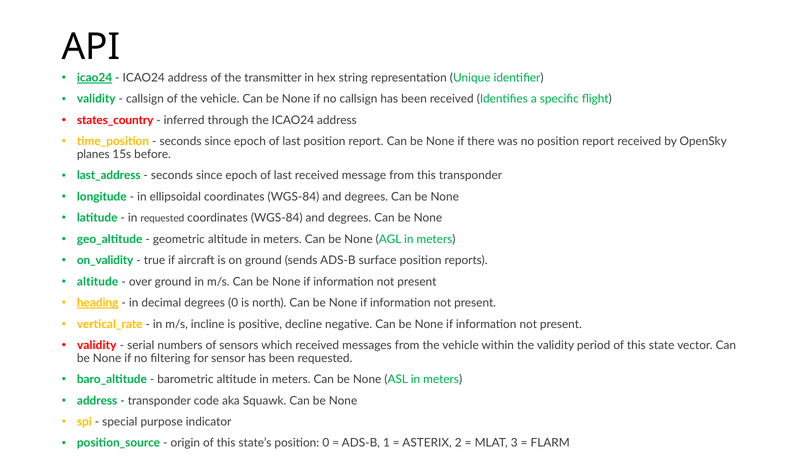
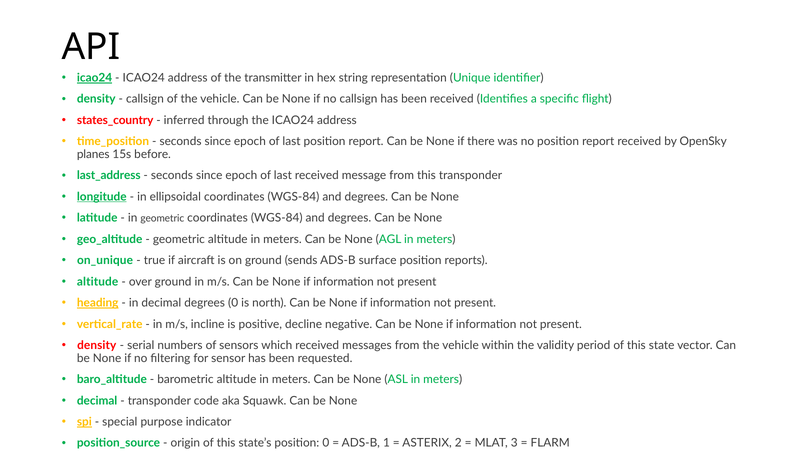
validity at (96, 99): validity -> density
longitude underline: none -> present
in requested: requested -> geometric
on_validity: on_validity -> on_unique
validity at (97, 345): validity -> density
address at (97, 400): address -> decimal
spi underline: none -> present
